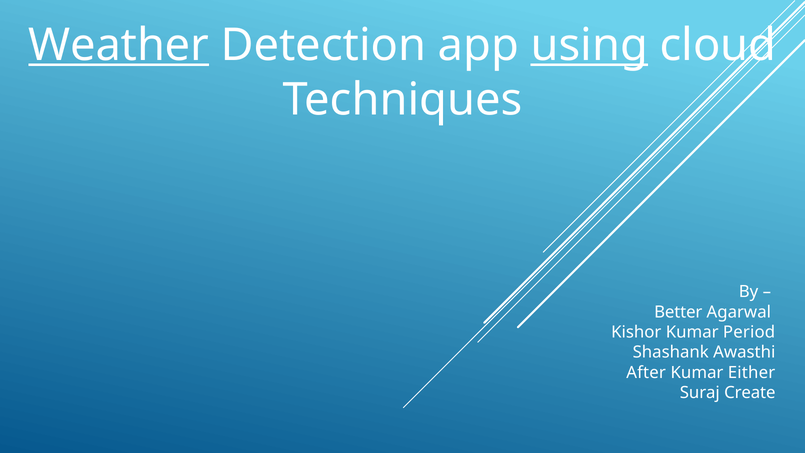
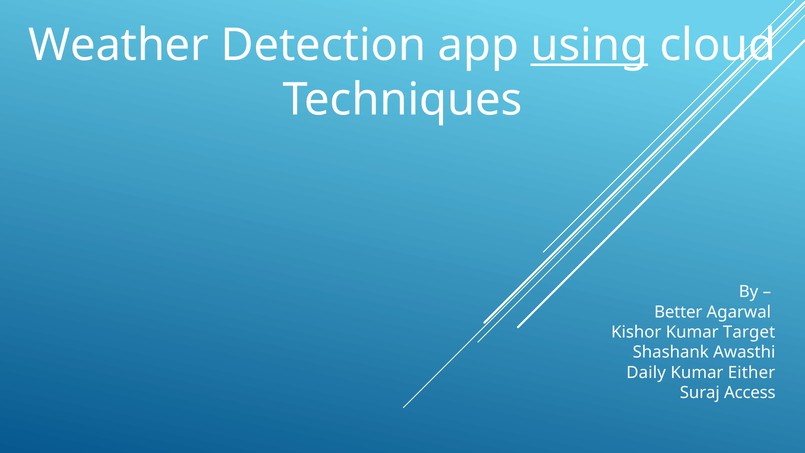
Weather underline: present -> none
Period: Period -> Target
After: After -> Daily
Create: Create -> Access
